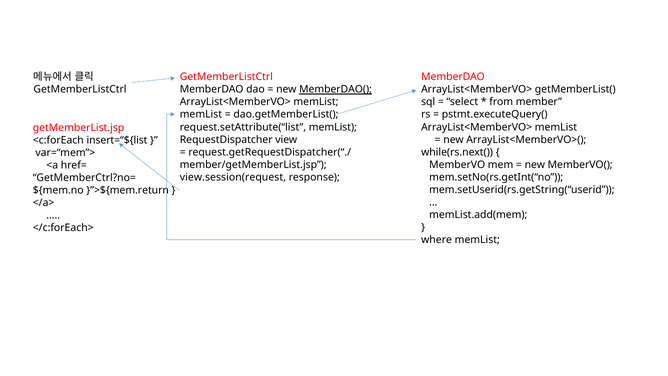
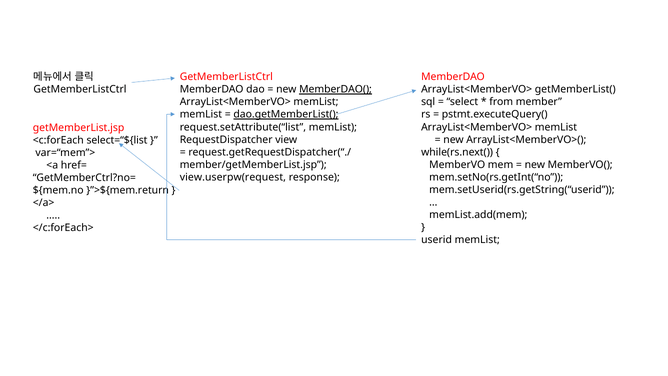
dao.getMemberList( underline: none -> present
insert=“${list: insert=“${list -> select=“${list
view.session(request: view.session(request -> view.userpw(request
where: where -> userid
